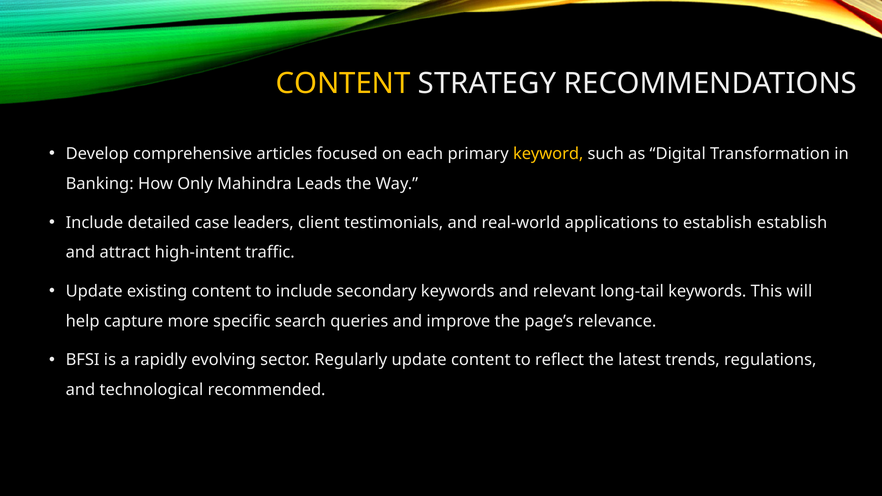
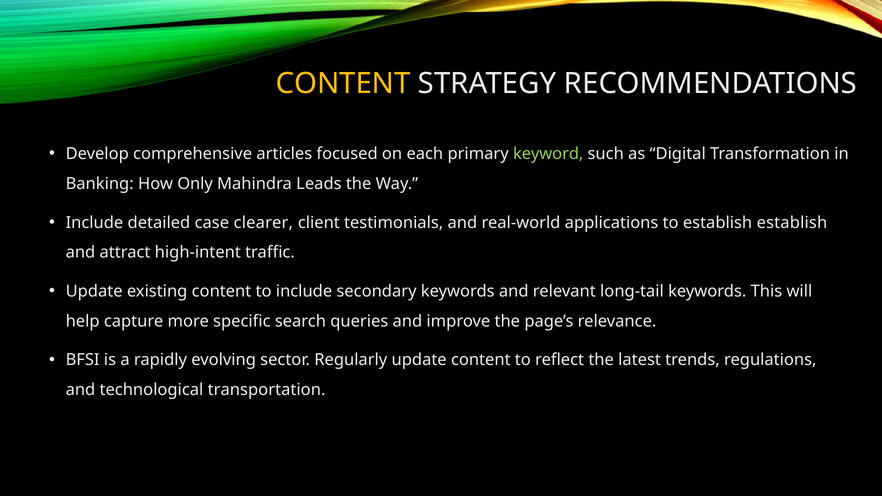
keyword colour: yellow -> light green
leaders: leaders -> clearer
recommended: recommended -> transportation
